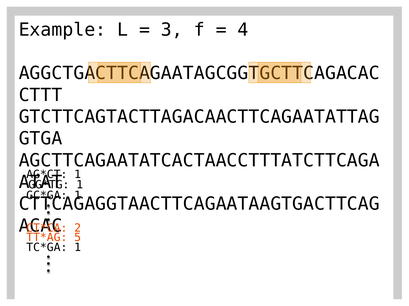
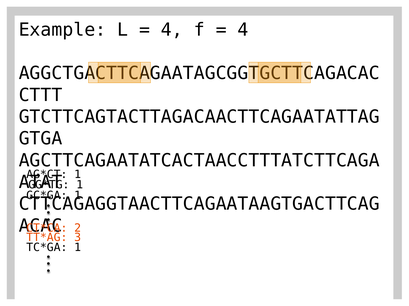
3 at (172, 30): 3 -> 4
5: 5 -> 3
